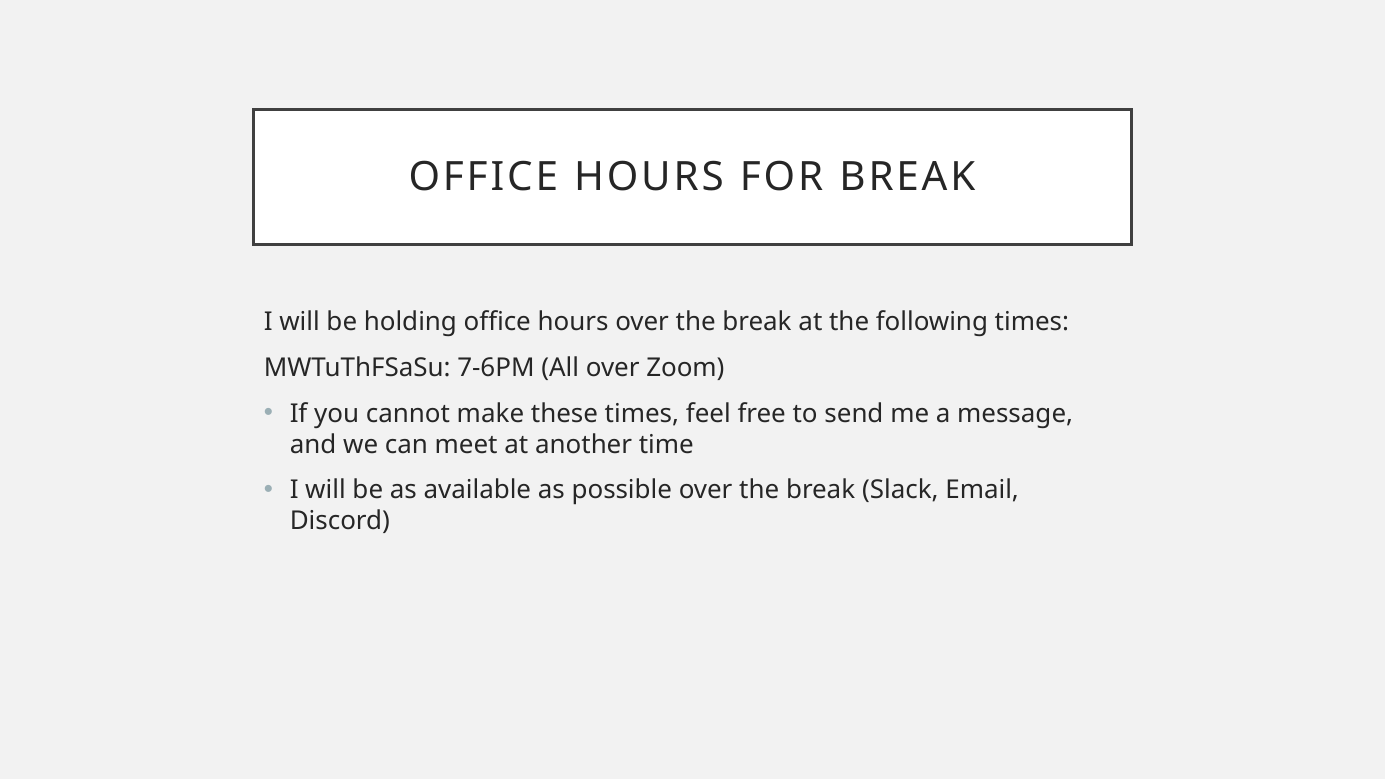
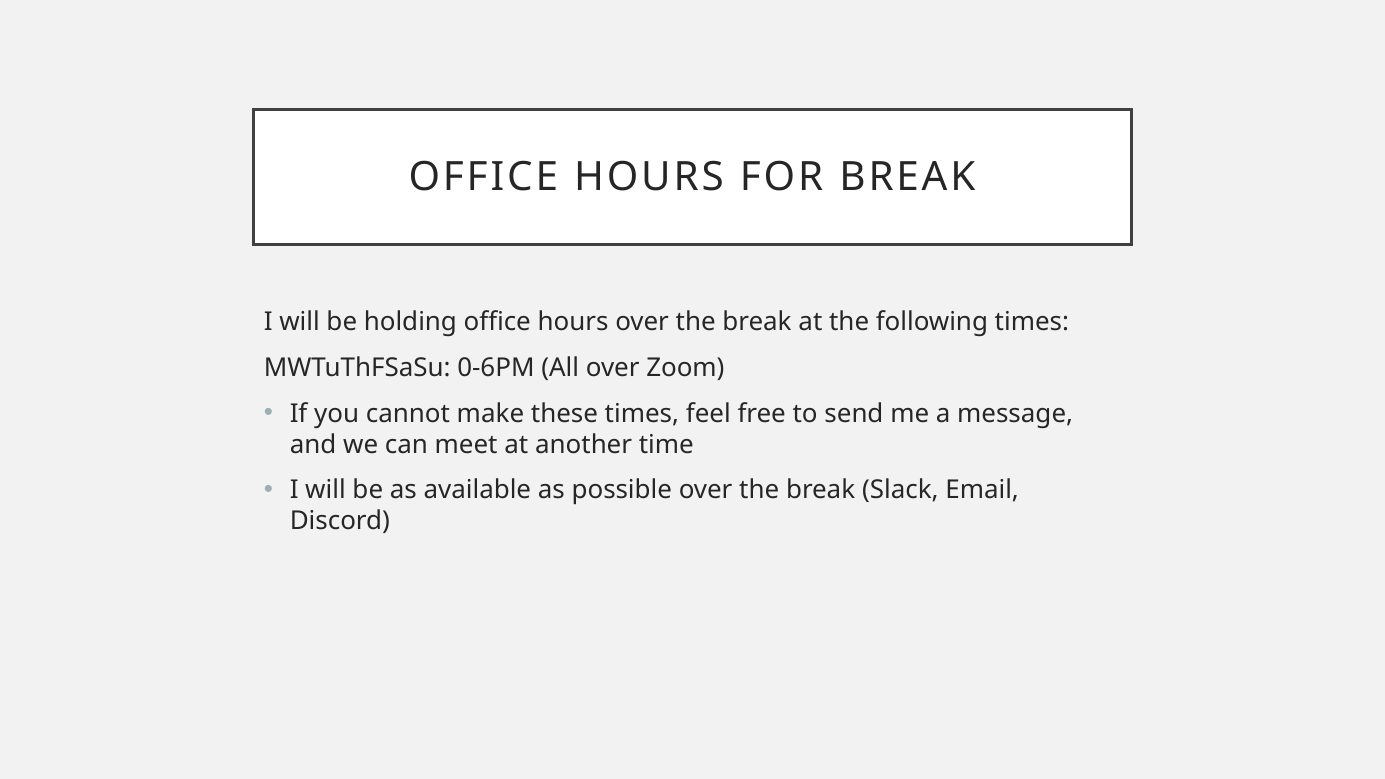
7-6PM: 7-6PM -> 0-6PM
